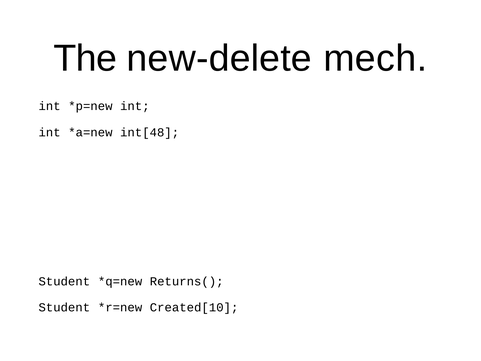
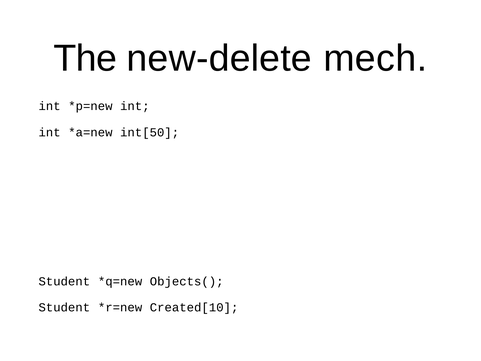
int[48: int[48 -> int[50
Returns(: Returns( -> Objects(
